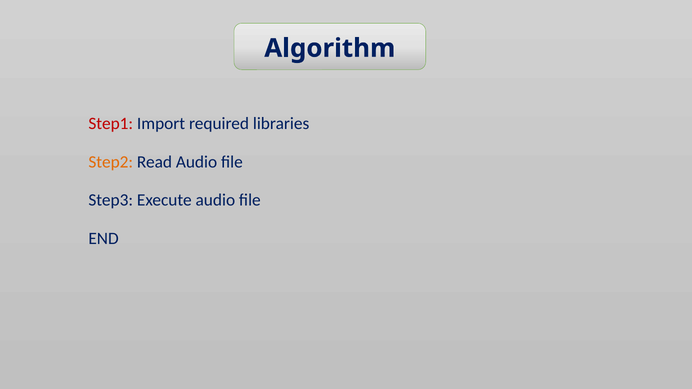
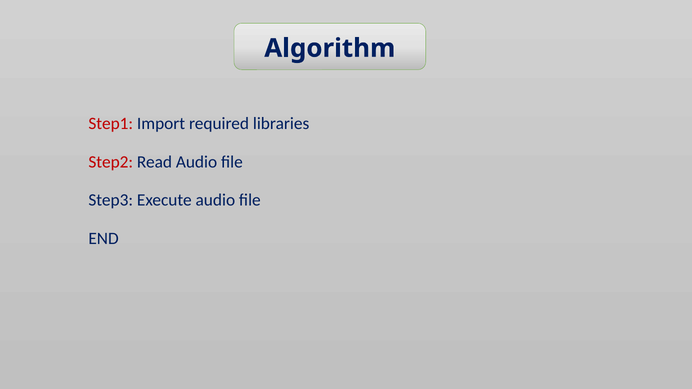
Step2 colour: orange -> red
